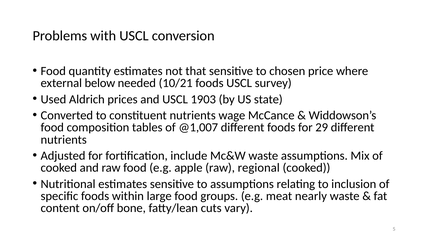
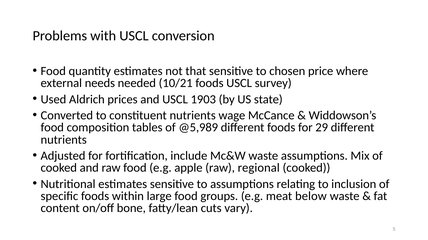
below: below -> needs
@1,007: @1,007 -> @5,989
nearly: nearly -> below
